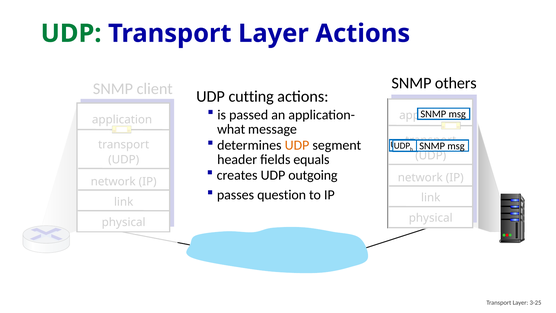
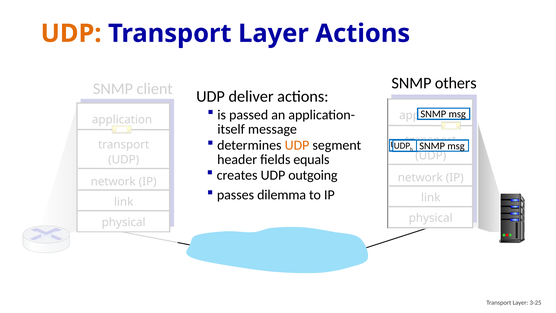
UDP at (71, 33) colour: green -> orange
cutting: cutting -> deliver
what: what -> itself
question: question -> dilemma
